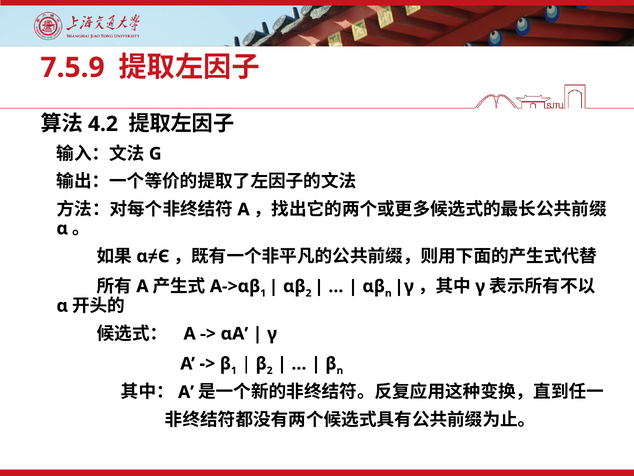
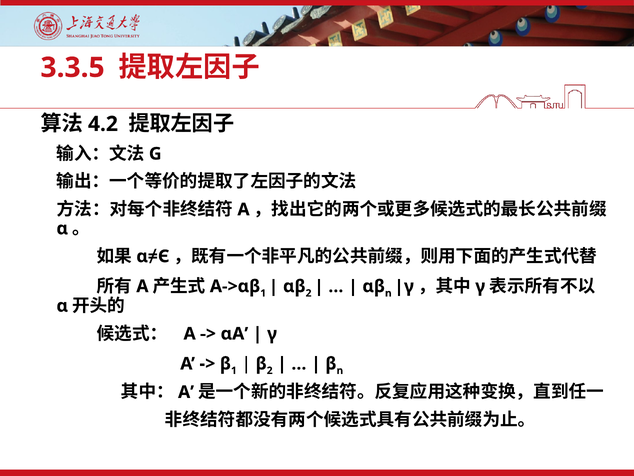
7.5.9: 7.5.9 -> 3.3.5
